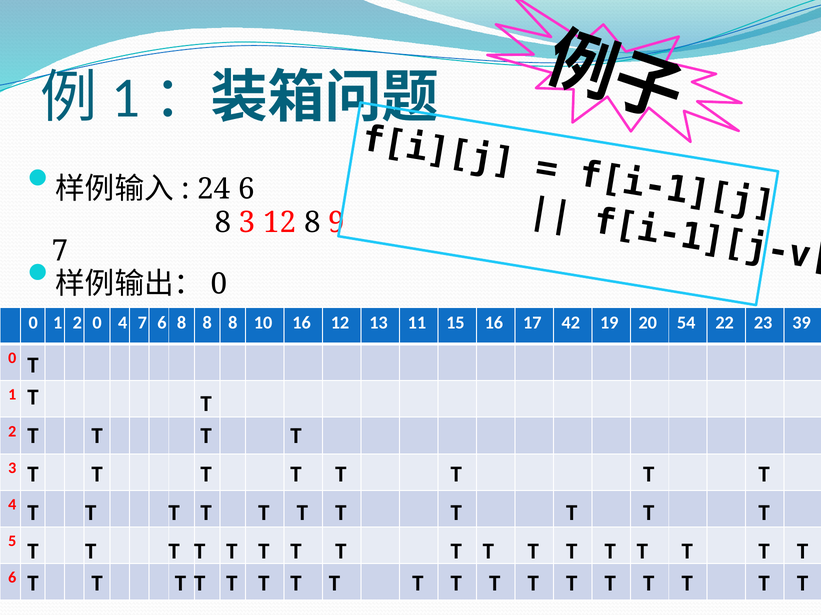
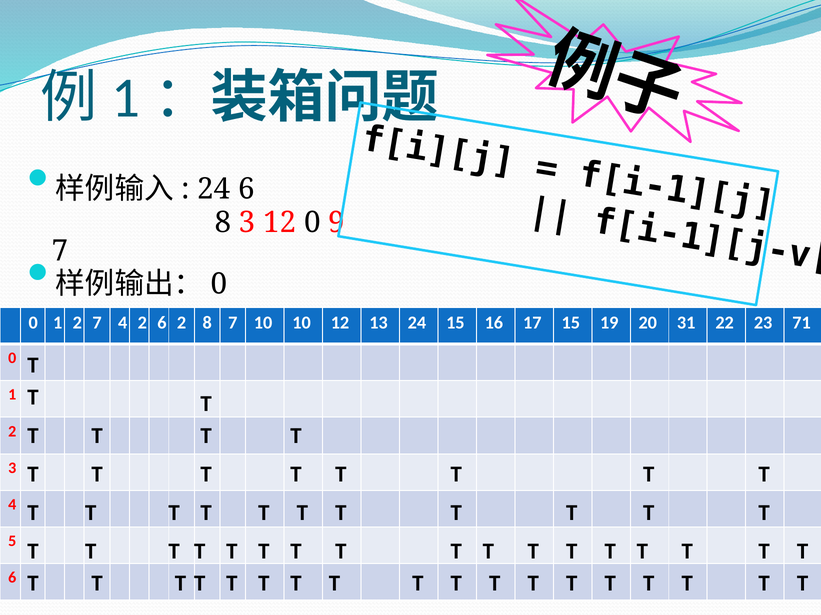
12 8: 8 -> 0
2 0: 0 -> 7
4 7: 7 -> 2
8 at (182, 323): 8 -> 2
8 at (233, 323): 8 -> 7
10 16: 16 -> 10
13 11: 11 -> 24
17 42: 42 -> 15
54: 54 -> 31
39: 39 -> 71
